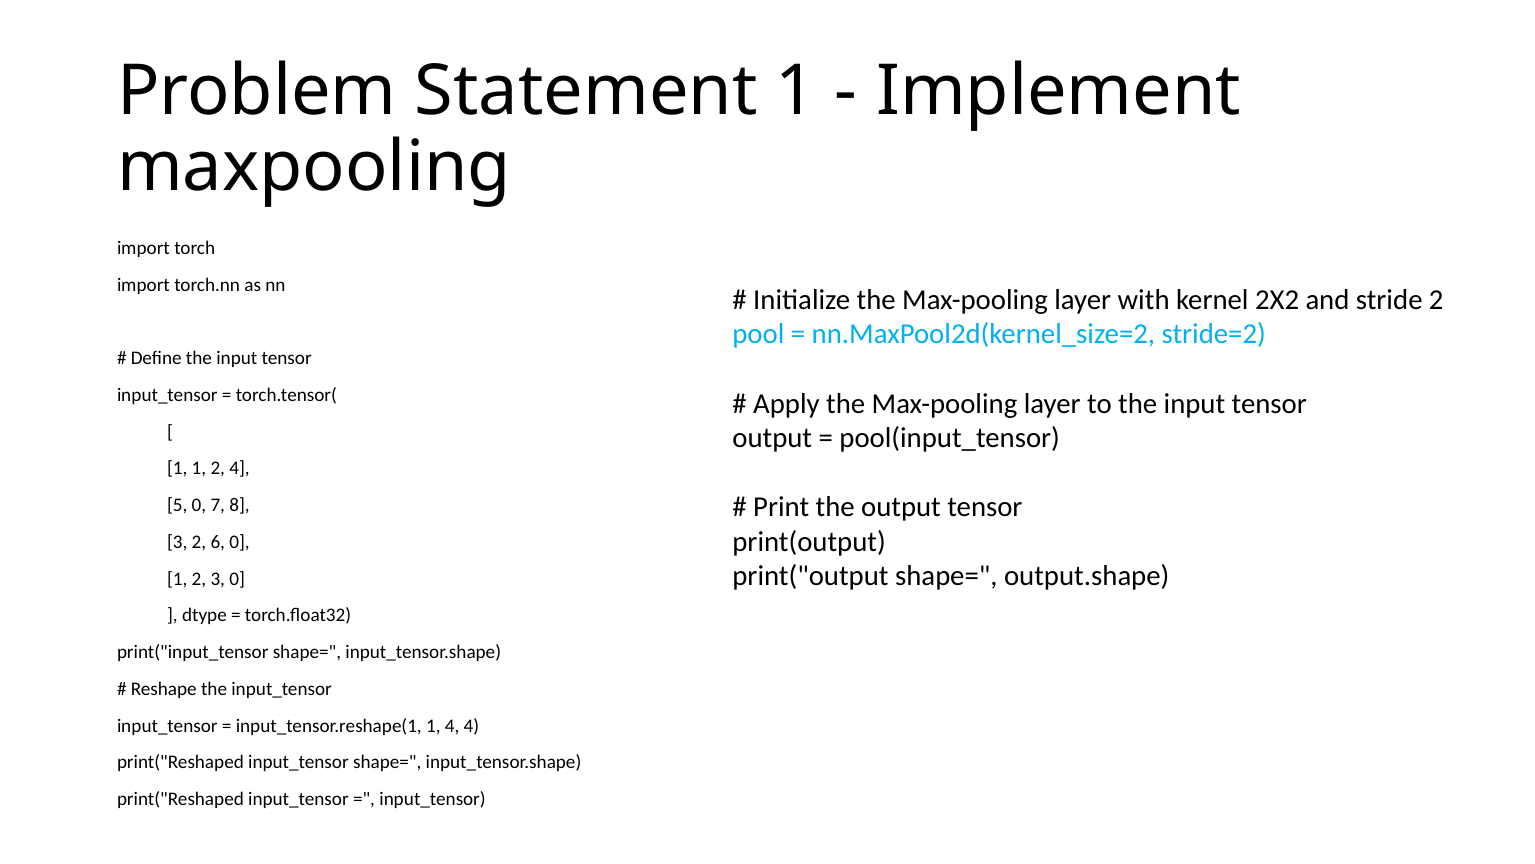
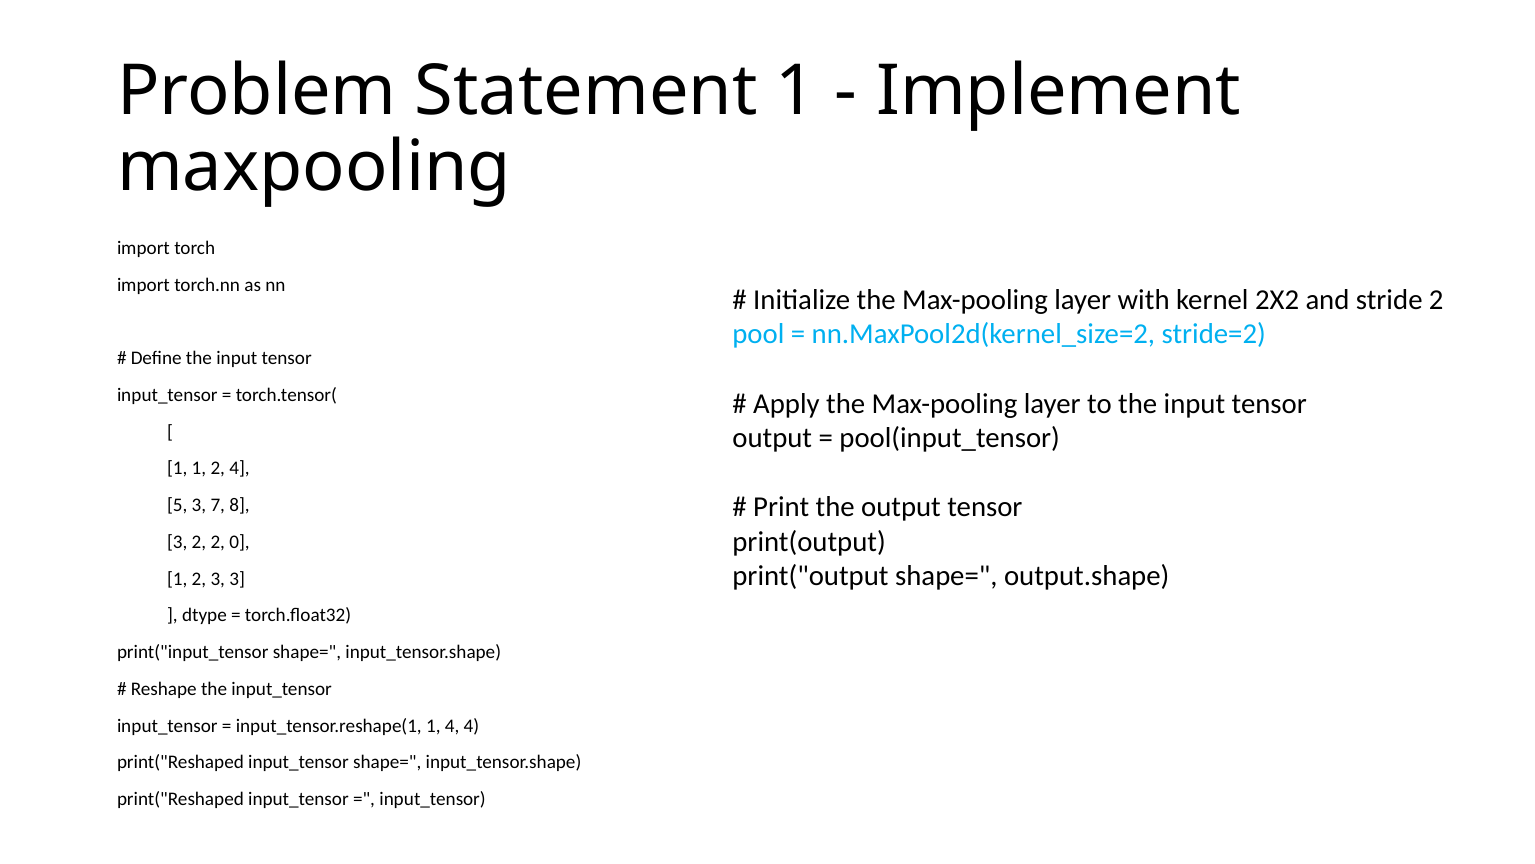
5 0: 0 -> 3
2 6: 6 -> 2
3 0: 0 -> 3
